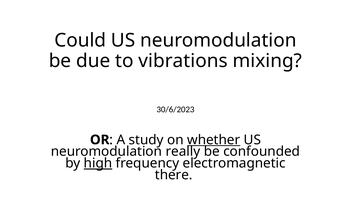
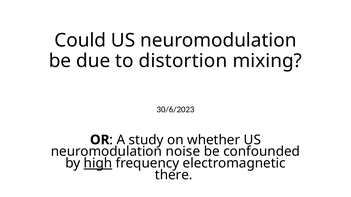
vibrations: vibrations -> distortion
whether underline: present -> none
really: really -> noise
